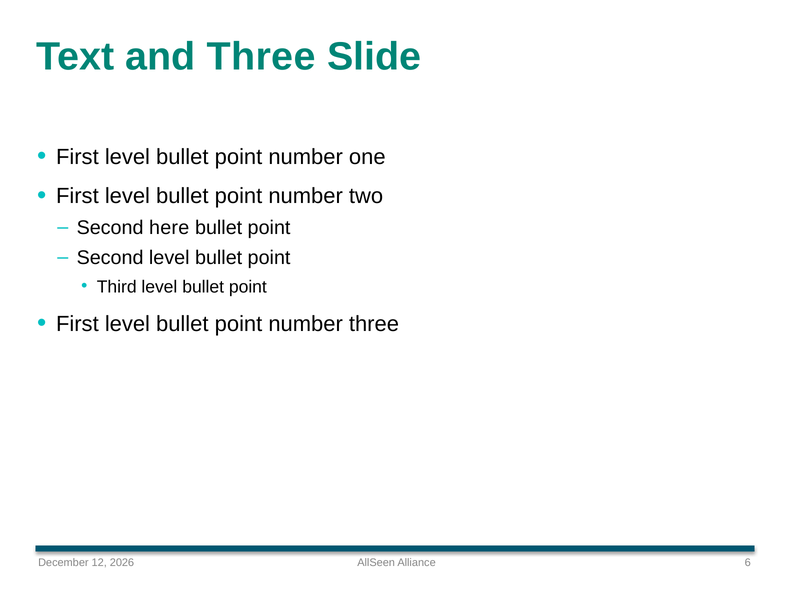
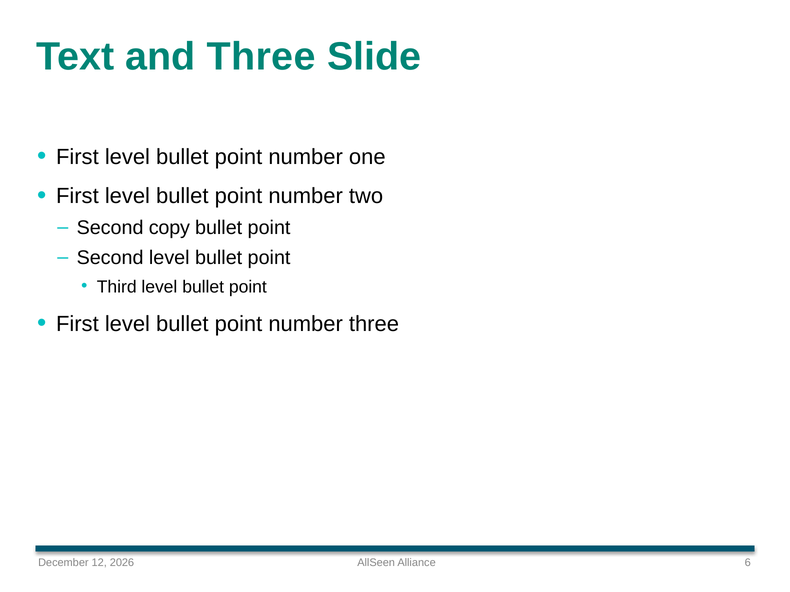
here: here -> copy
